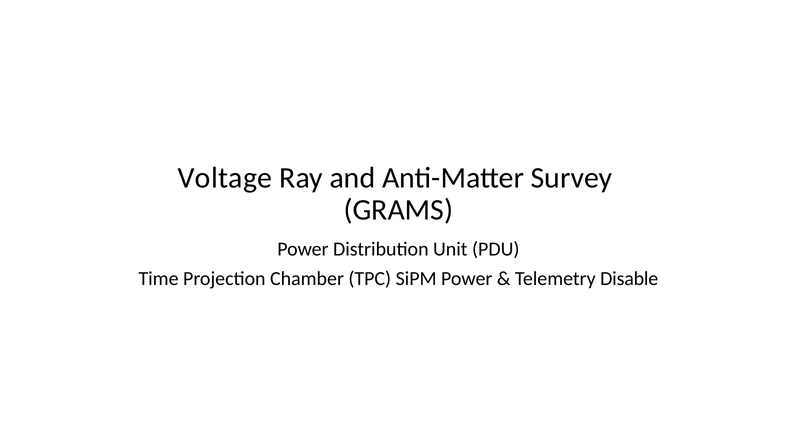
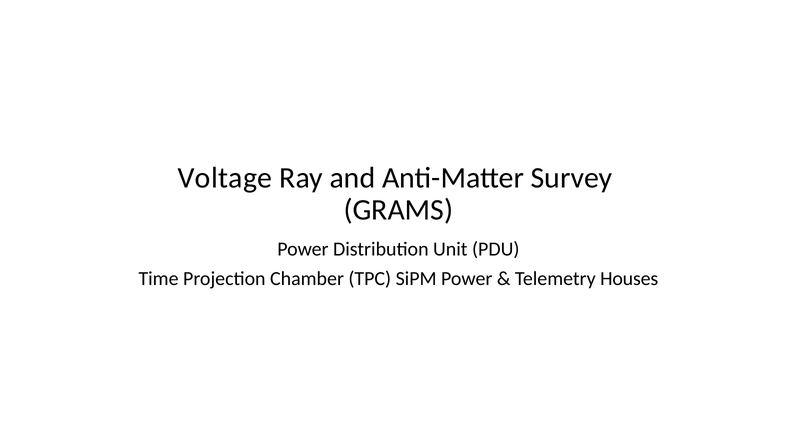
Disable: Disable -> Houses
